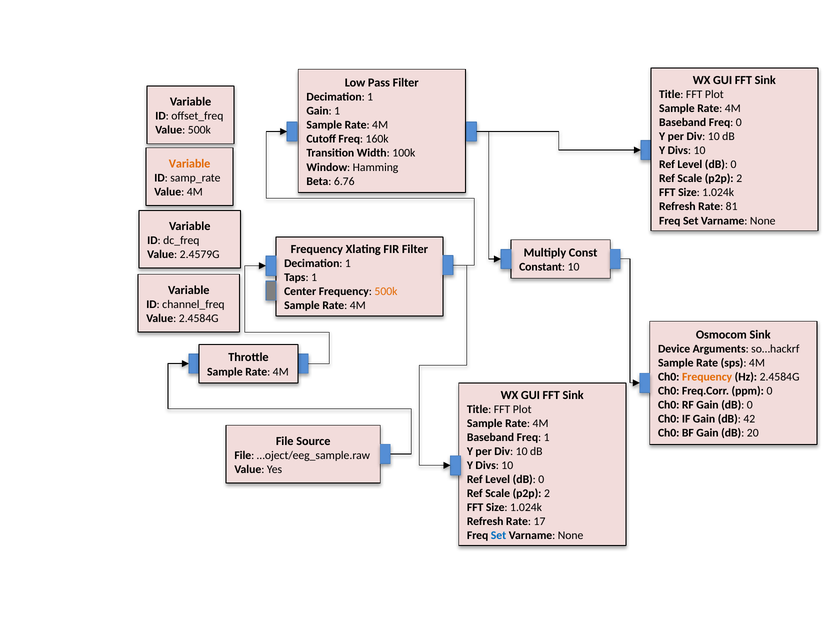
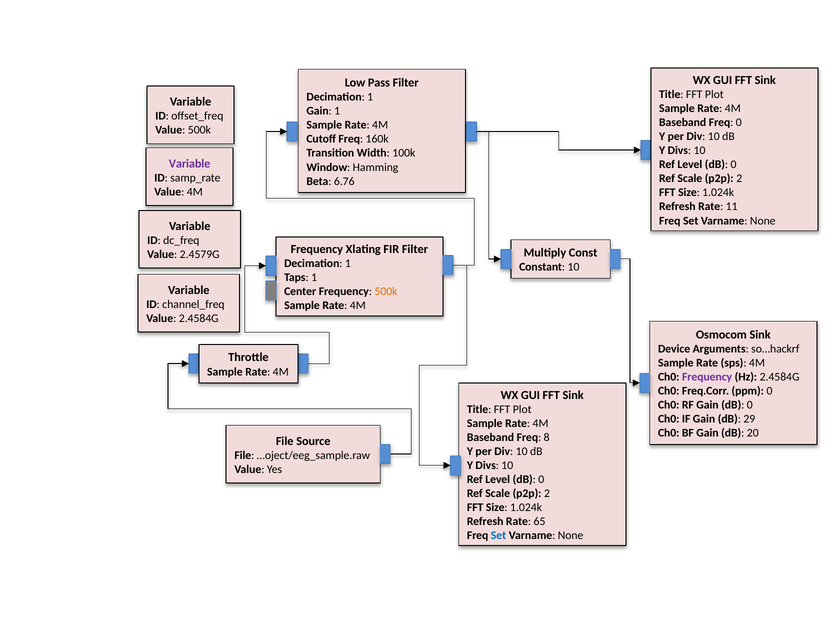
Variable at (190, 163) colour: orange -> purple
81: 81 -> 11
Frequency at (707, 377) colour: orange -> purple
42: 42 -> 29
Freq 1: 1 -> 8
17: 17 -> 65
